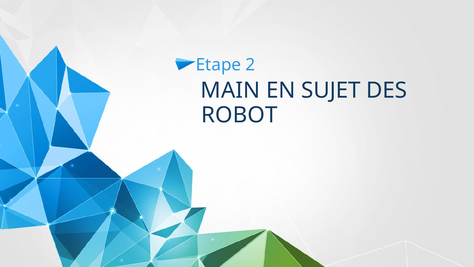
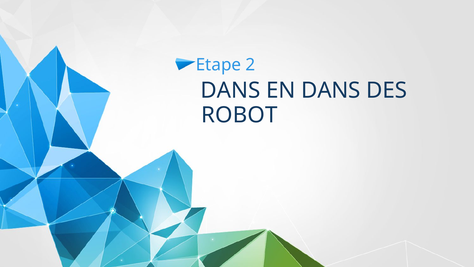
MAIN at (230, 90): MAIN -> DANS
EN SUJET: SUJET -> DANS
